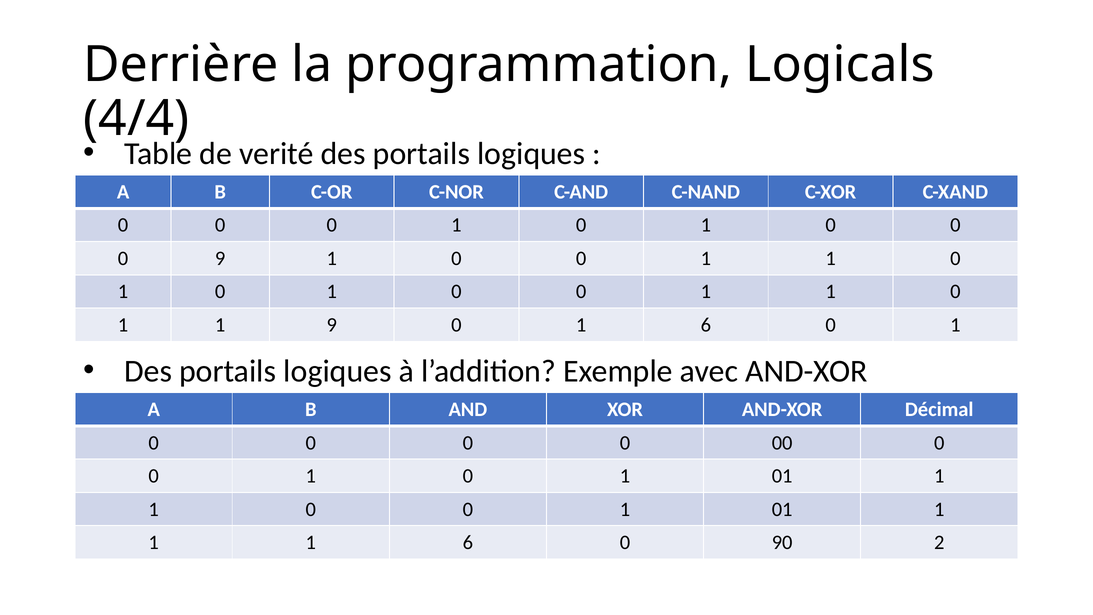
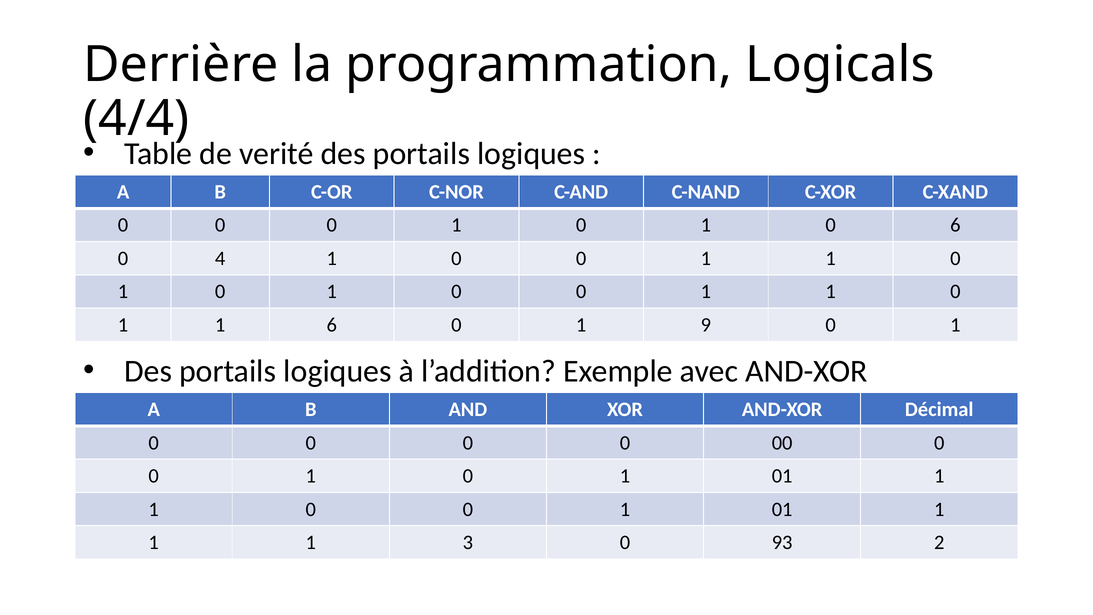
0 at (955, 225): 0 -> 6
0 9: 9 -> 4
1 9: 9 -> 6
0 1 6: 6 -> 9
1 1 6: 6 -> 3
90: 90 -> 93
